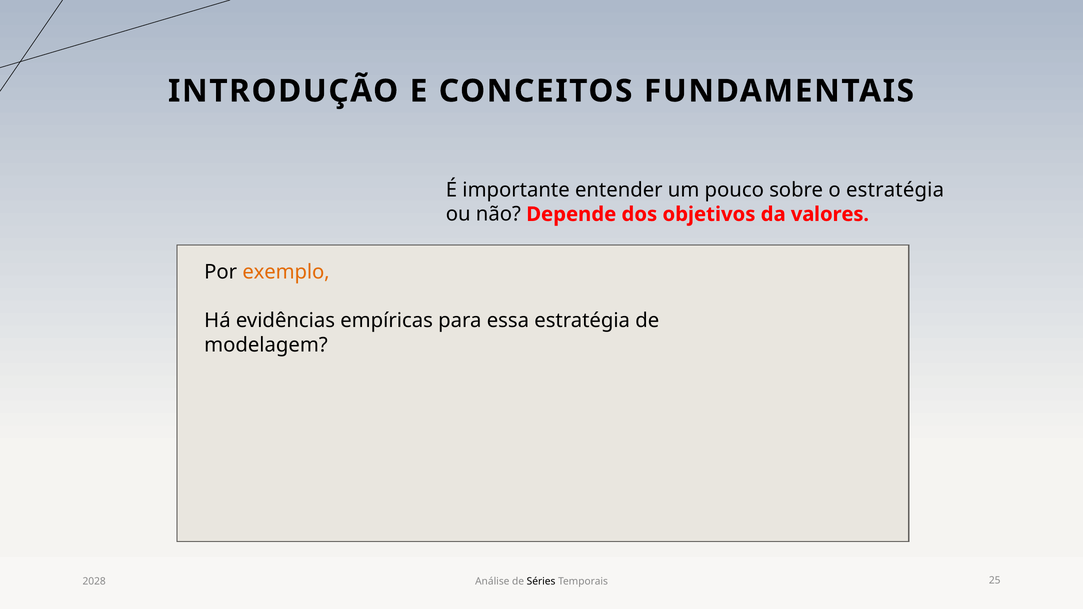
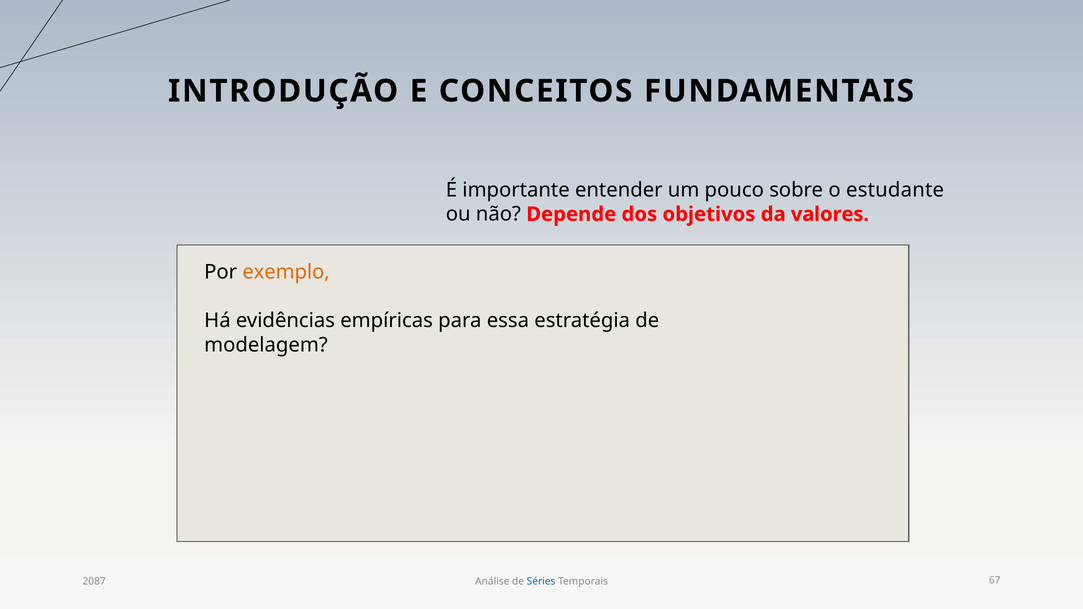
o estratégia: estratégia -> estudante
2028: 2028 -> 2087
Séries colour: black -> blue
25: 25 -> 67
